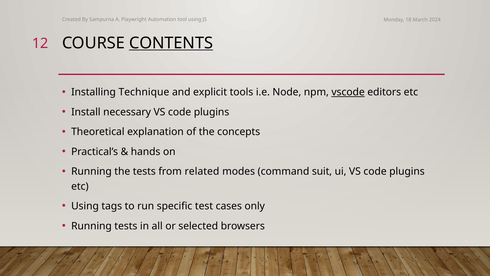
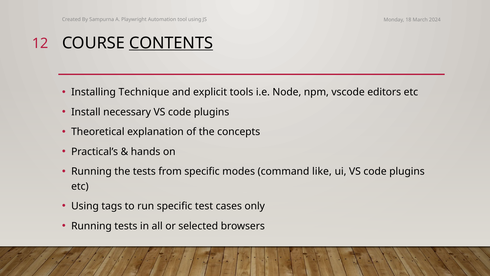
vscode underline: present -> none
from related: related -> specific
suit: suit -> like
